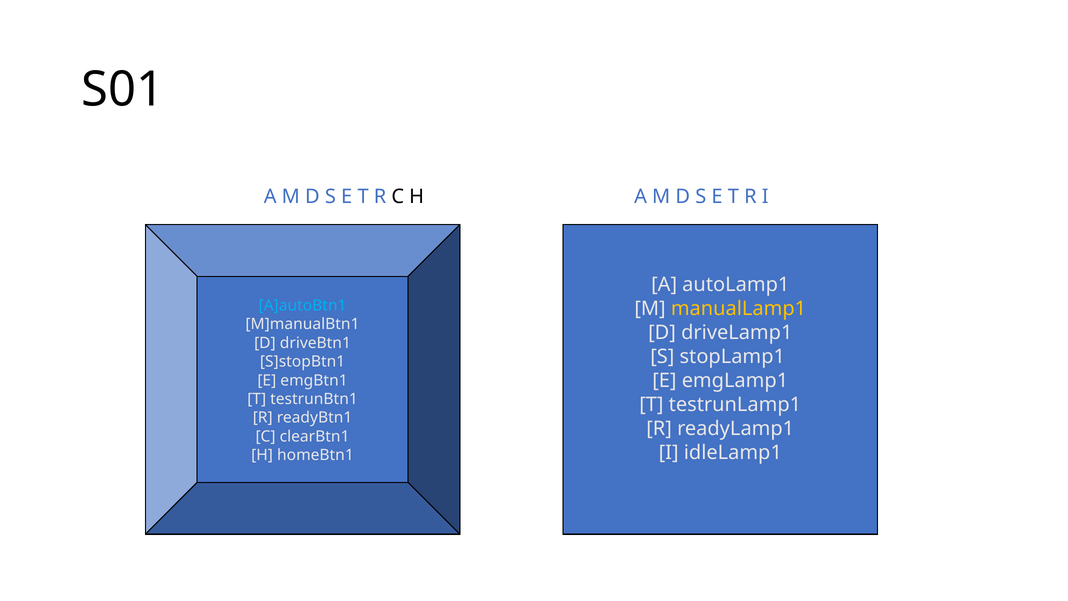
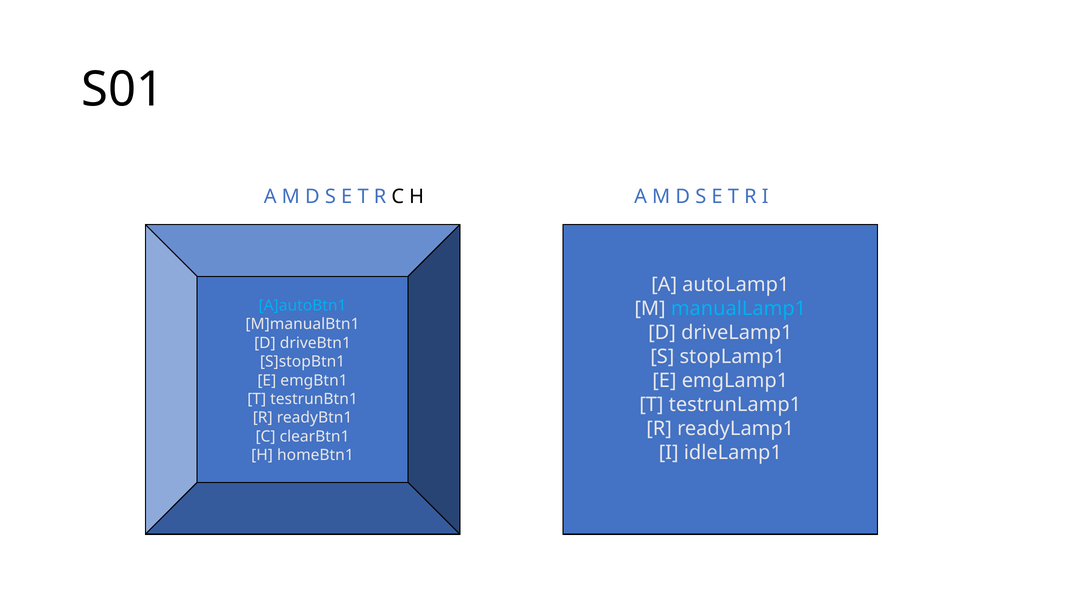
manualLamp1 colour: yellow -> light blue
